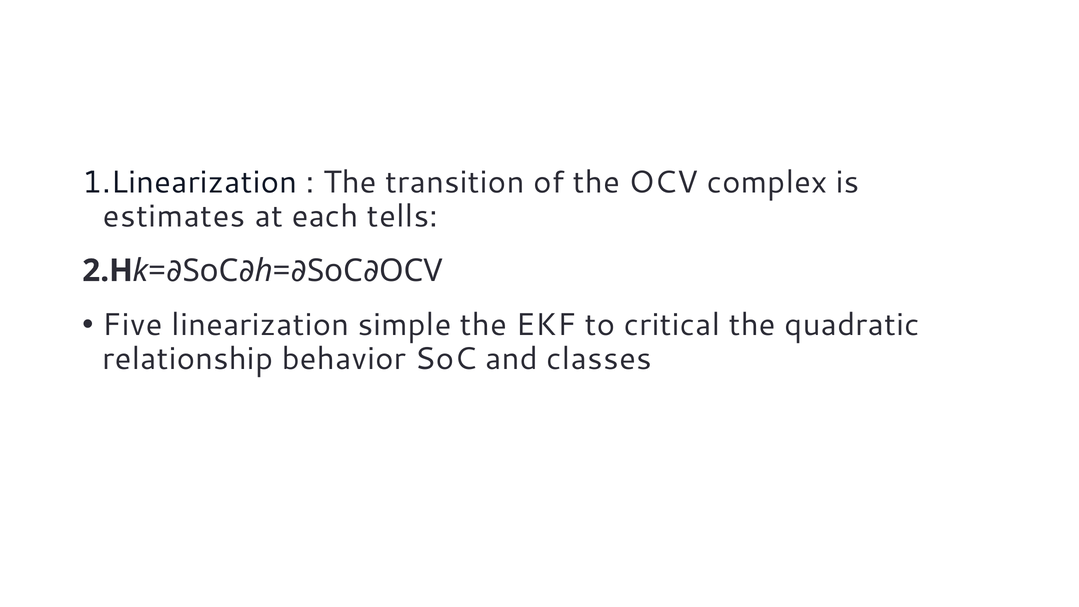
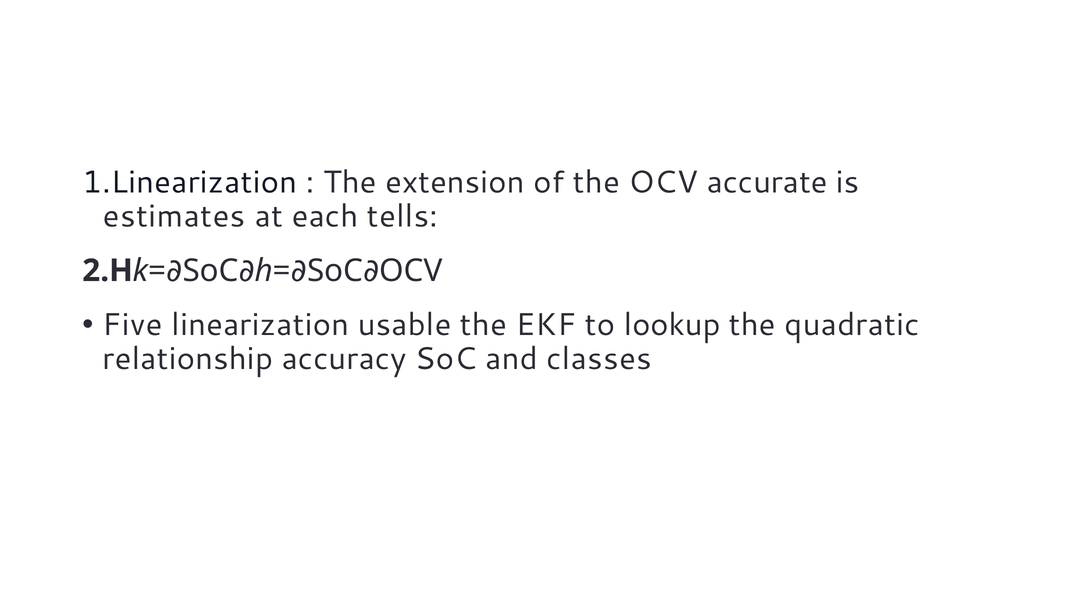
transition: transition -> extension
complex: complex -> accurate
simple: simple -> usable
critical: critical -> lookup
behavior: behavior -> accuracy
